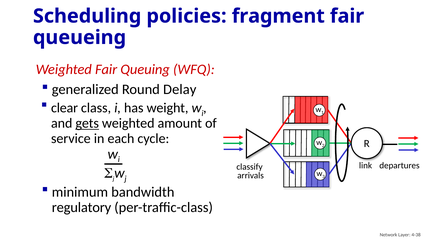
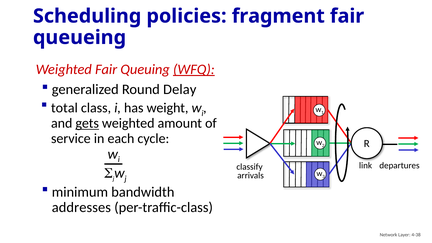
WFQ underline: none -> present
clear: clear -> total
regulatory: regulatory -> addresses
